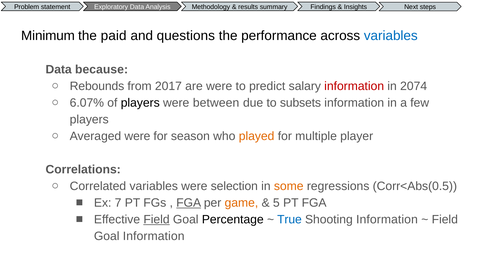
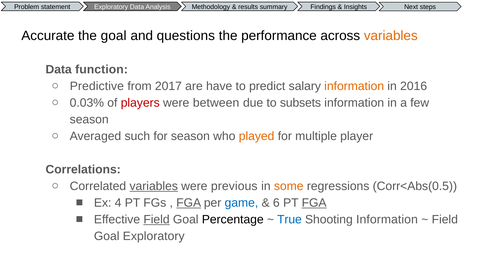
Minimum: Minimum -> Accurate
the paid: paid -> goal
variables at (391, 36) colour: blue -> orange
because: because -> function
Rebounds: Rebounds -> Predictive
are were: were -> have
information at (354, 86) colour: red -> orange
2074: 2074 -> 2016
6.07%: 6.07% -> 0.03%
players at (140, 103) colour: black -> red
players at (89, 120): players -> season
Averaged were: were -> such
variables at (154, 186) underline: none -> present
selection: selection -> previous
7: 7 -> 4
game colour: orange -> blue
5: 5 -> 6
FGA at (314, 203) underline: none -> present
Goal Information: Information -> Exploratory
